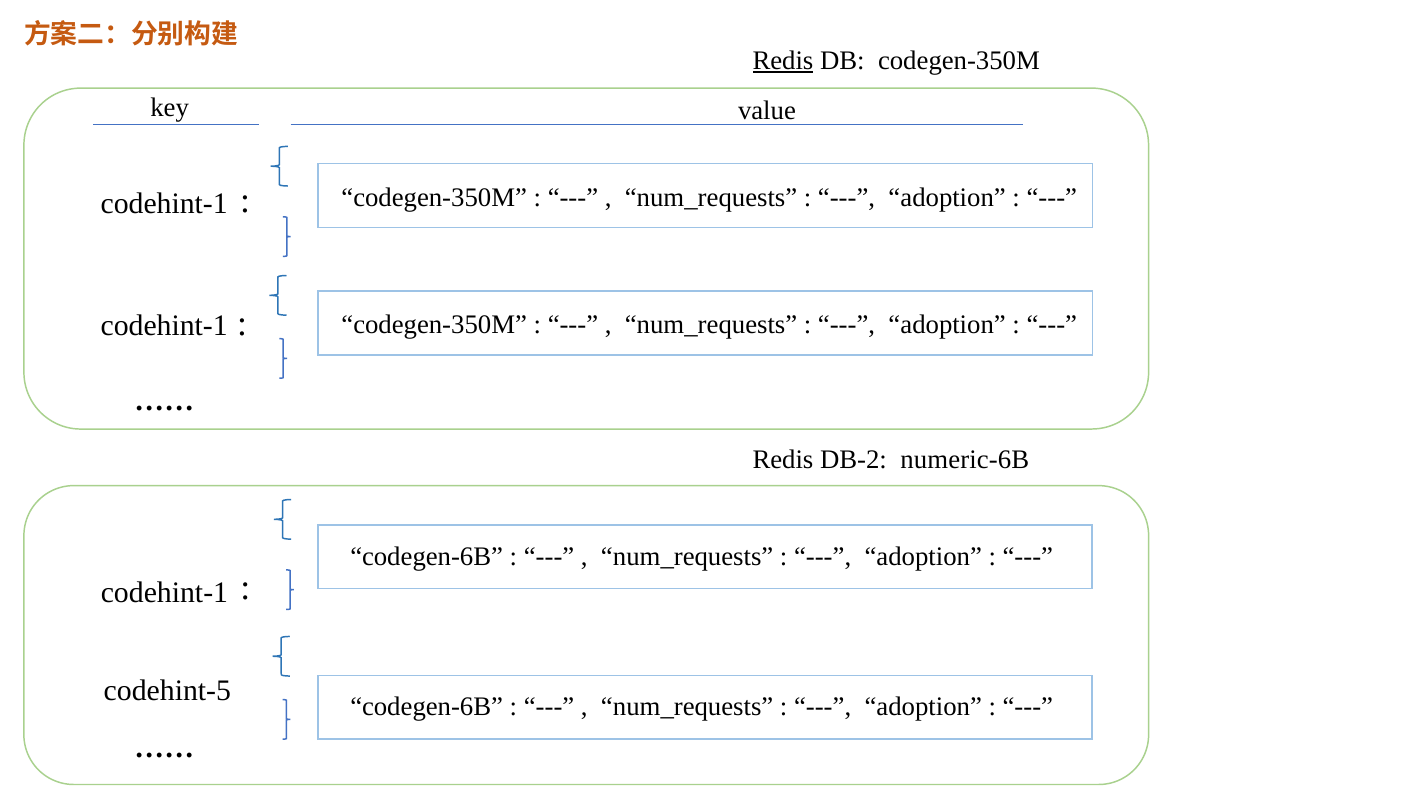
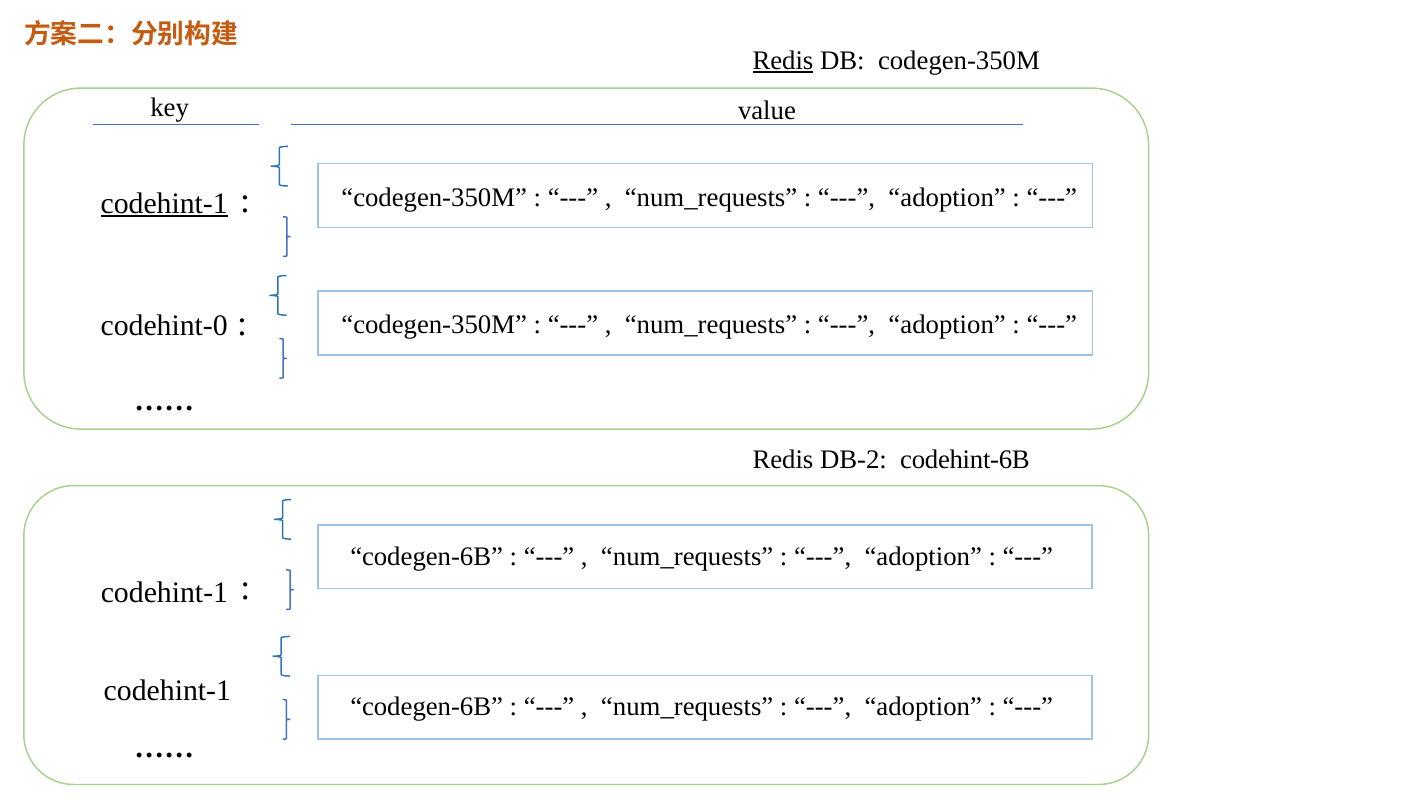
codehint-1 at (164, 203) underline: none -> present
codehint-1 at (164, 326): codehint-1 -> codehint-0
numeric-6B: numeric-6B -> codehint-6B
codehint-5 at (167, 691): codehint-5 -> codehint-1
